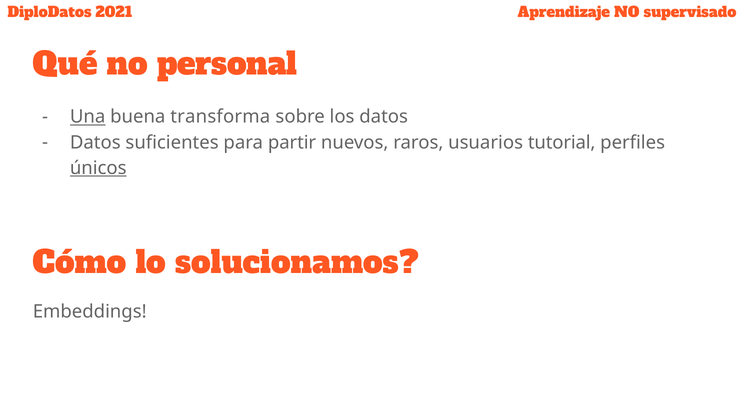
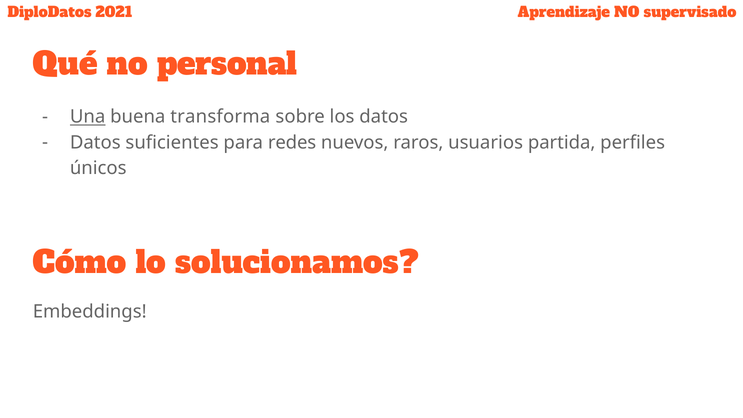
partir: partir -> redes
tutorial: tutorial -> partida
únicos underline: present -> none
